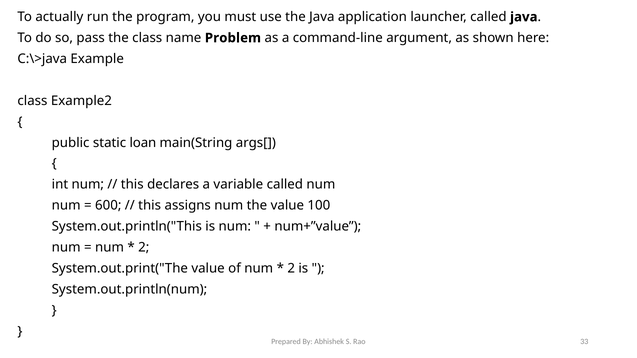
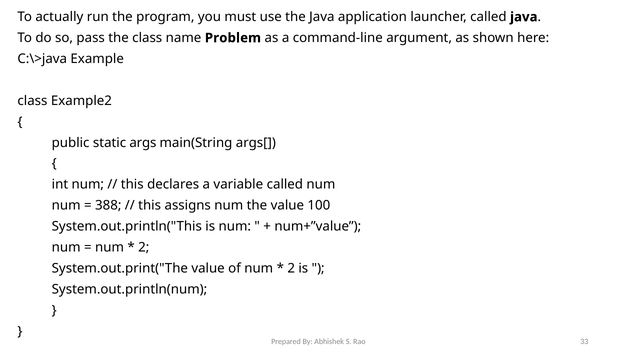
loan: loan -> args
600: 600 -> 388
